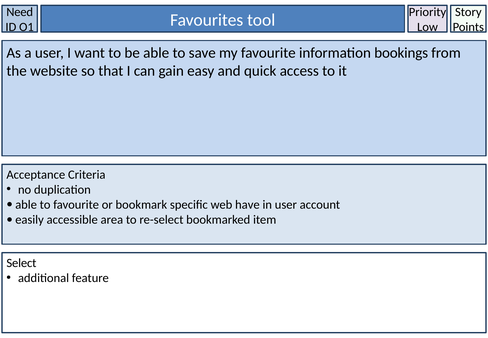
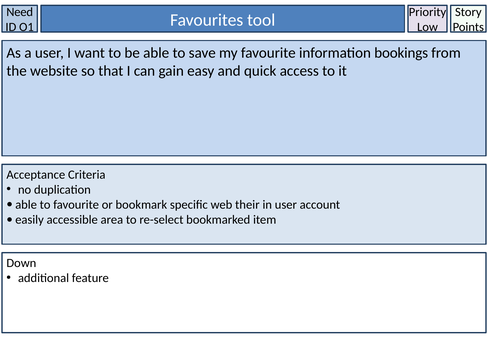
have: have -> their
Select: Select -> Down
